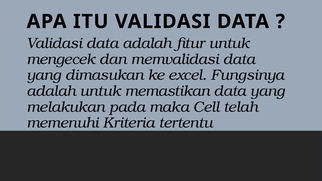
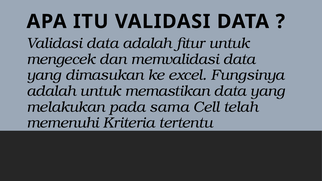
maka: maka -> sama
